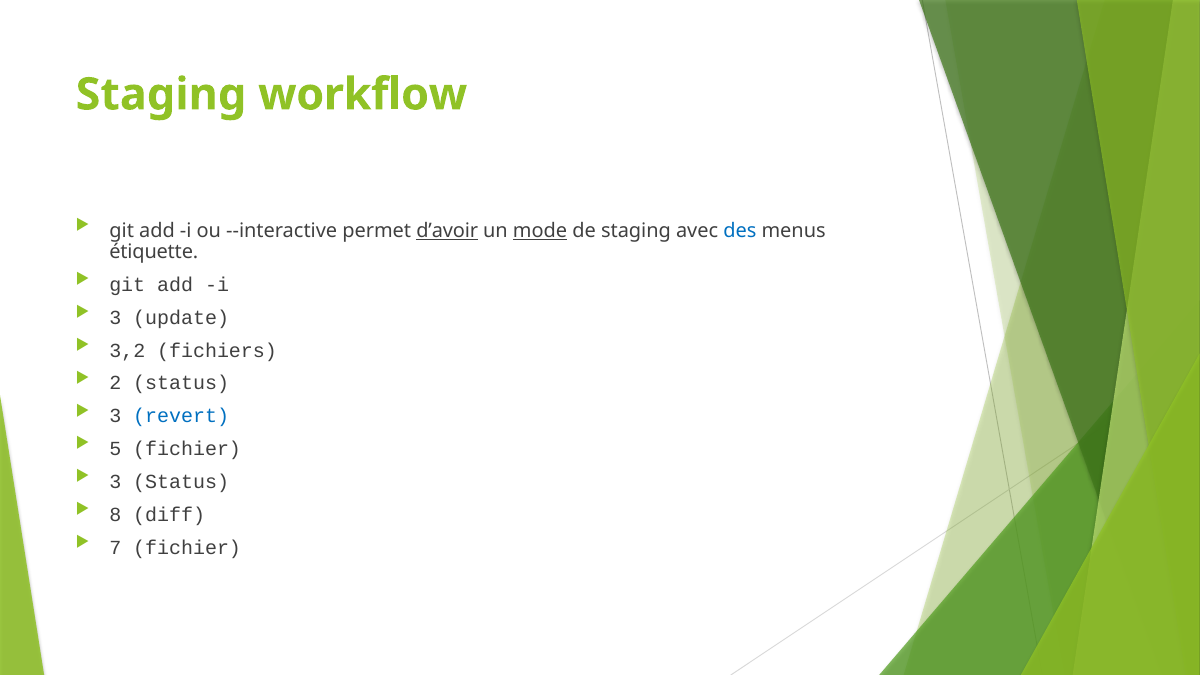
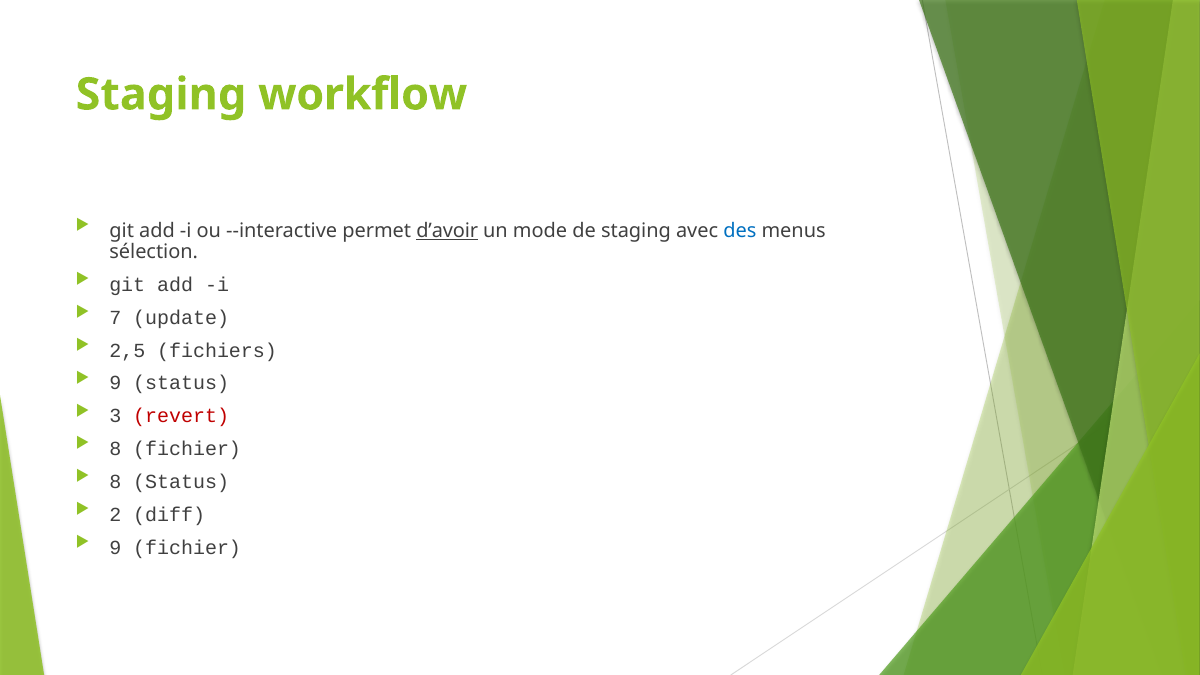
mode underline: present -> none
étiquette: étiquette -> sélection
3 at (115, 318): 3 -> 7
3,2: 3,2 -> 2,5
2 at (115, 383): 2 -> 9
revert colour: blue -> red
5 at (115, 449): 5 -> 8
3 at (115, 482): 3 -> 8
8: 8 -> 2
7 at (115, 547): 7 -> 9
